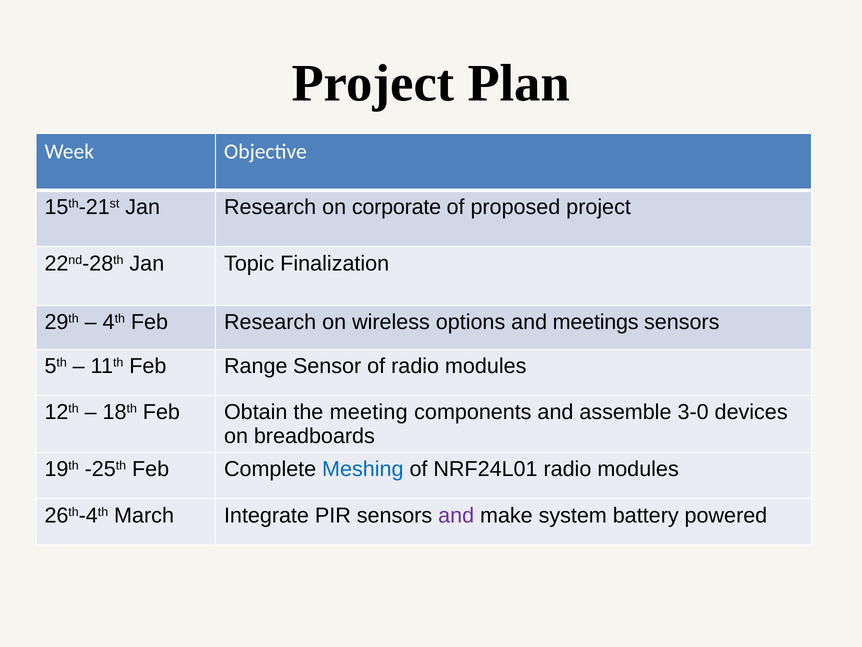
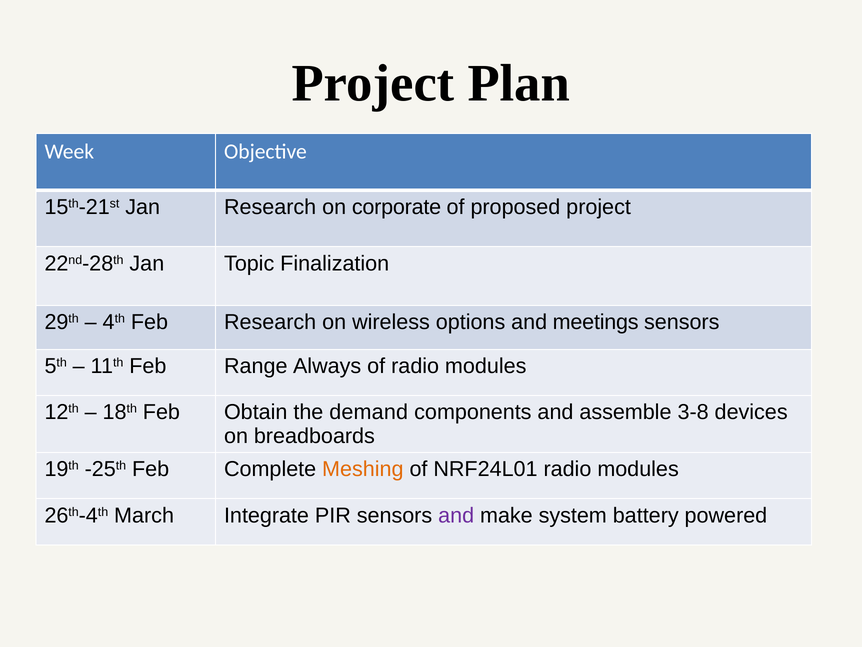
Sensor: Sensor -> Always
meeting: meeting -> demand
3-0: 3-0 -> 3-8
Meshing colour: blue -> orange
